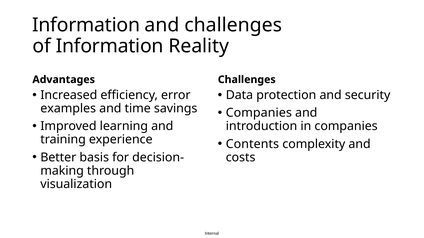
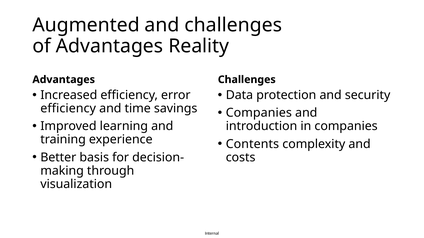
Information at (86, 25): Information -> Augmented
of Information: Information -> Advantages
examples at (68, 109): examples -> efficiency
